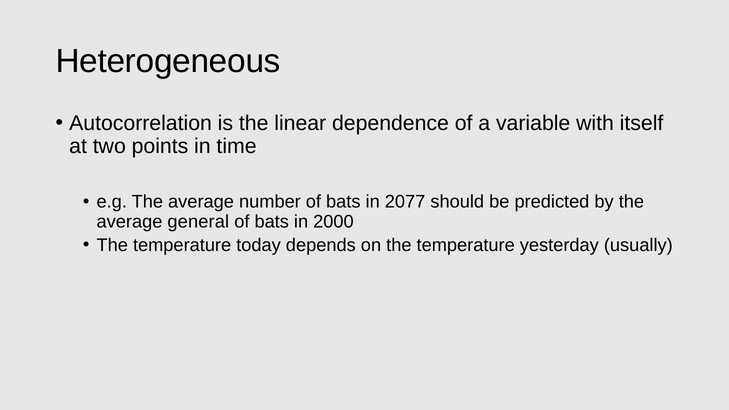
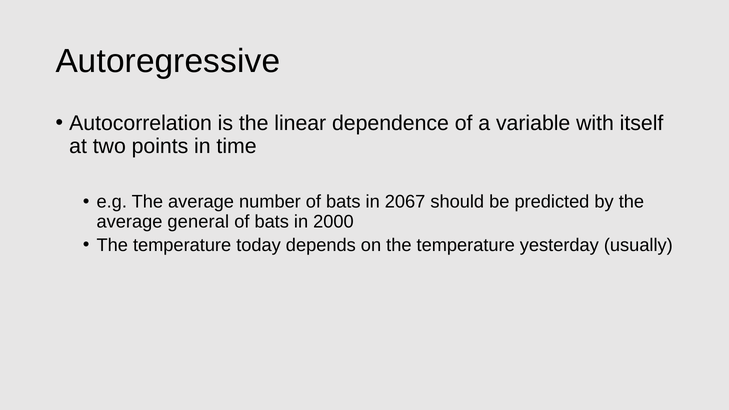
Heterogeneous: Heterogeneous -> Autoregressive
2077: 2077 -> 2067
